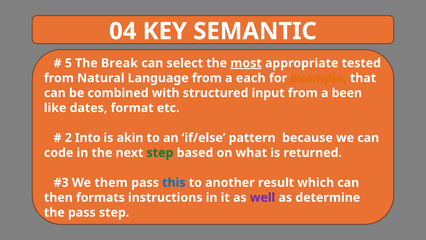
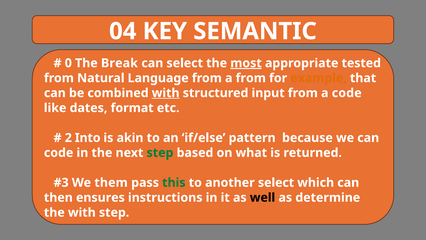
5: 5 -> 0
a each: each -> from
with at (166, 93) underline: none -> present
a been: been -> code
this colour: blue -> green
another result: result -> select
formats: formats -> ensures
well colour: purple -> black
the pass: pass -> with
